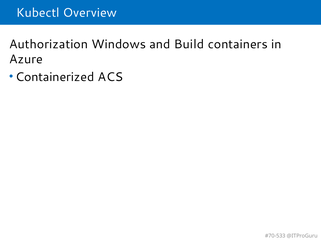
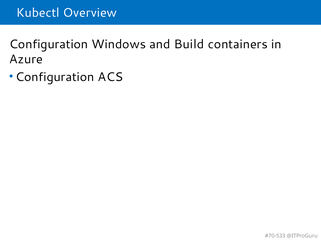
Authorization at (49, 44): Authorization -> Configuration
Containerized at (55, 77): Containerized -> Configuration
